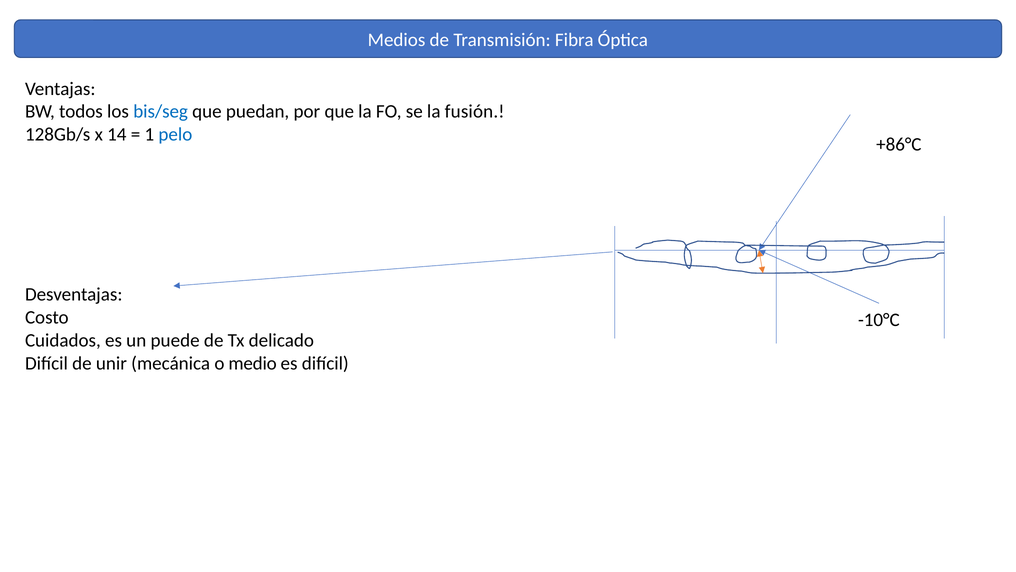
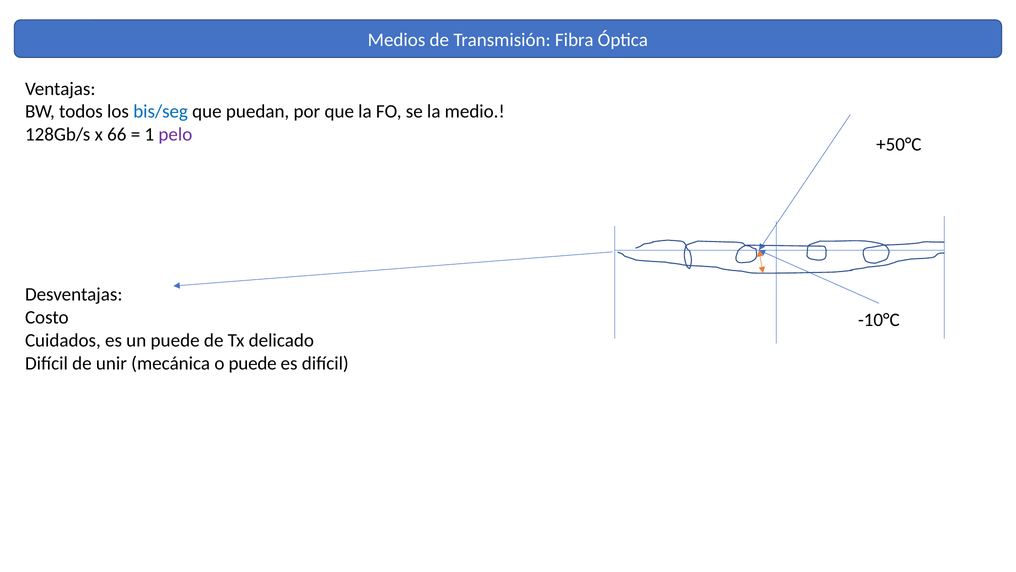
fusión: fusión -> medio
14: 14 -> 66
pelo colour: blue -> purple
+86°C: +86°C -> +50°C
o medio: medio -> puede
